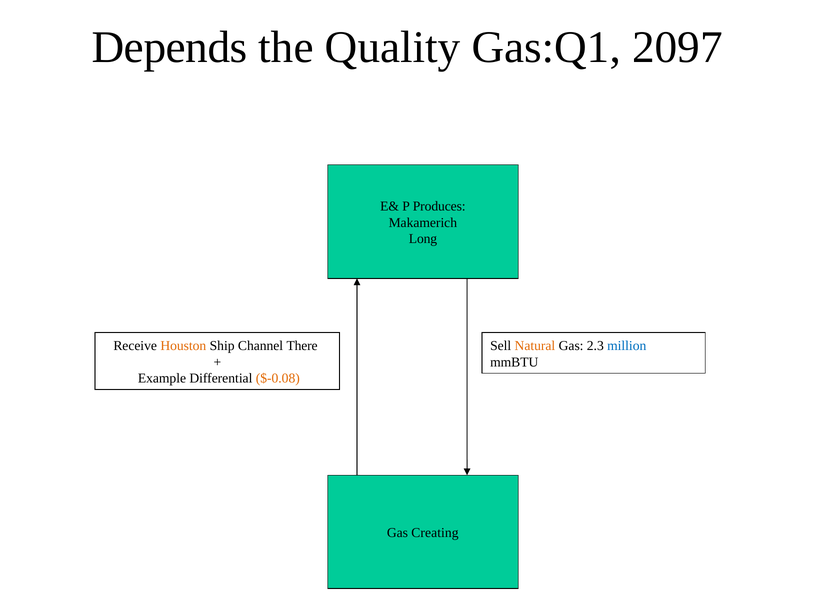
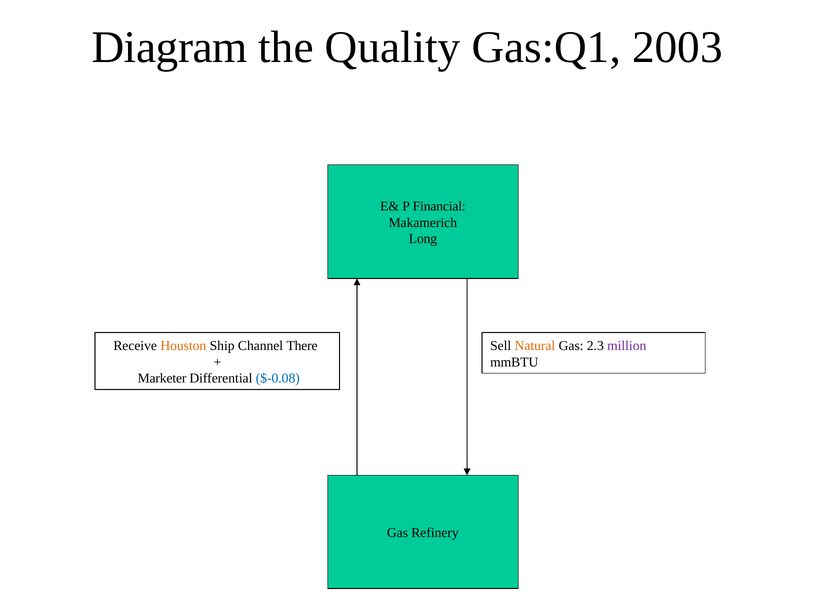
Depends: Depends -> Diagram
2097: 2097 -> 2003
Produces: Produces -> Financial
million colour: blue -> purple
Example: Example -> Marketer
$-0.08 colour: orange -> blue
Creating: Creating -> Refinery
